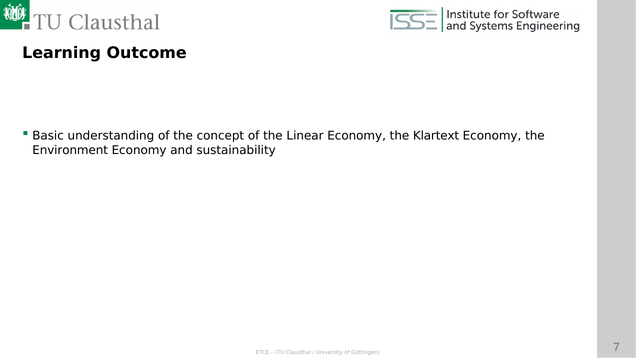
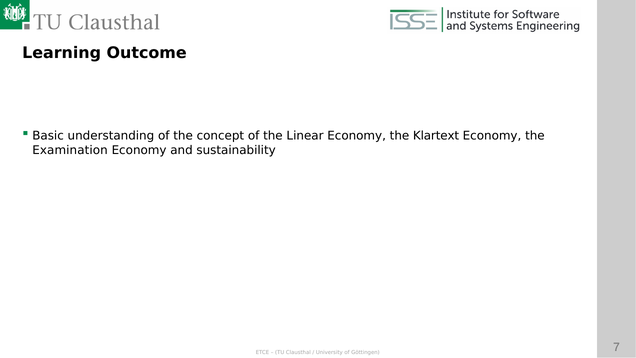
Environment: Environment -> Examination
